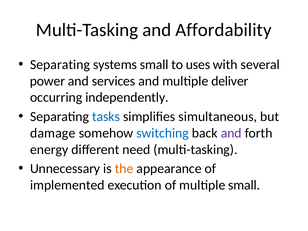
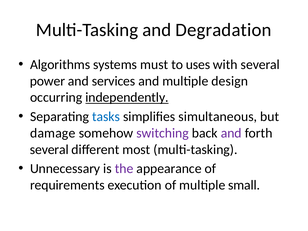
Affordability: Affordability -> Degradation
Separating at (60, 65): Separating -> Algorithms
systems small: small -> must
deliver: deliver -> design
independently underline: none -> present
switching colour: blue -> purple
energy at (49, 150): energy -> several
need: need -> most
the colour: orange -> purple
implemented: implemented -> requirements
